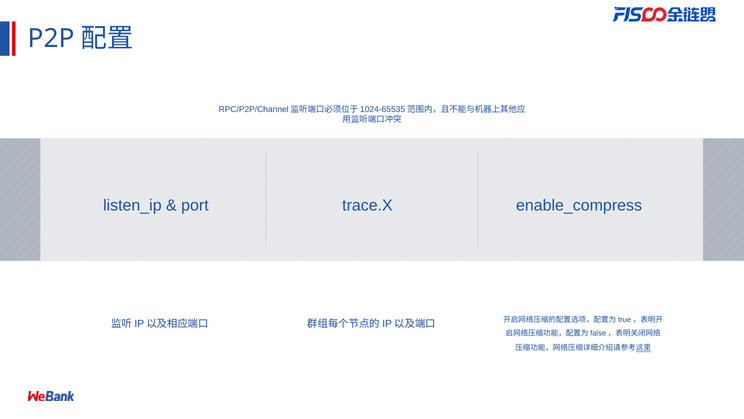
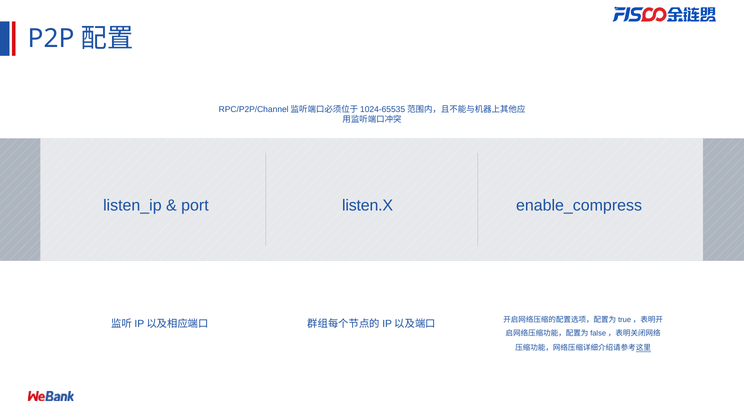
trace.X: trace.X -> listen.X
